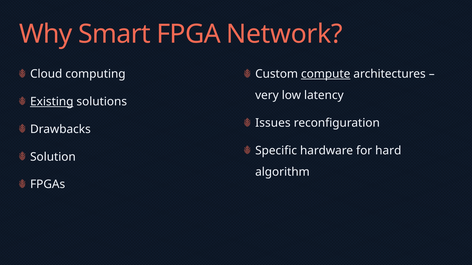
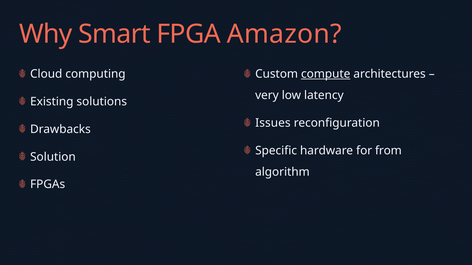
Network: Network -> Amazon
Existing underline: present -> none
hard: hard -> from
